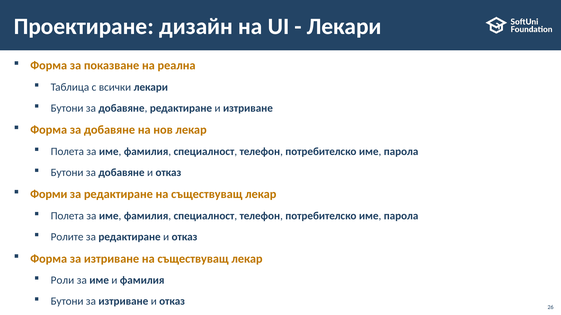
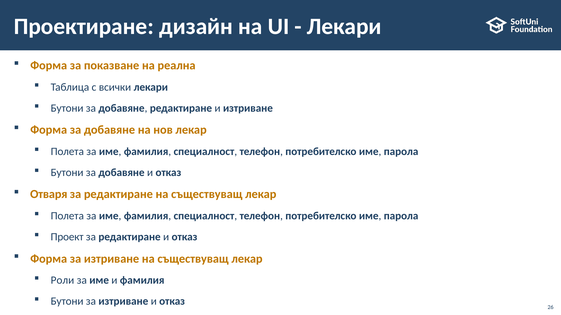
Форми: Форми -> Отваря
Ролите: Ролите -> Проект
